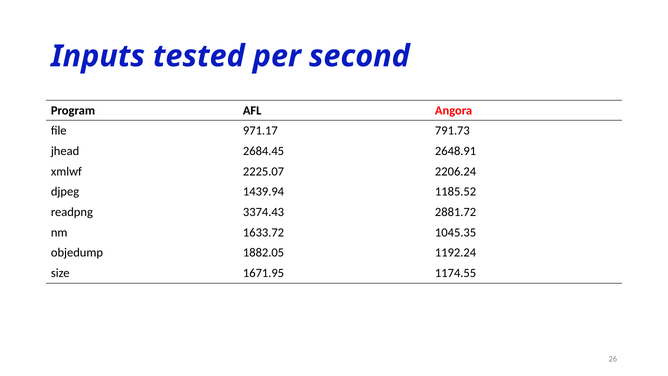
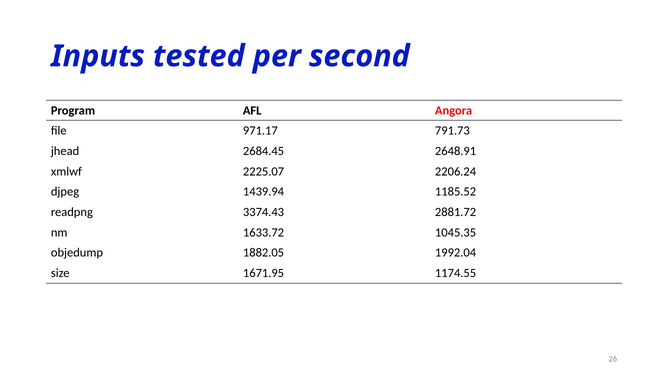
1192.24: 1192.24 -> 1992.04
